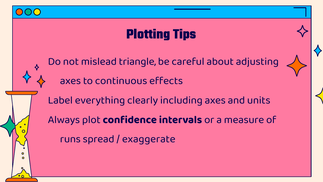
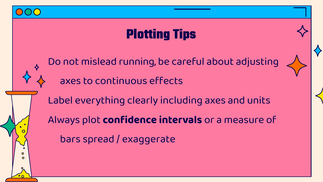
triangle: triangle -> running
runs: runs -> bars
